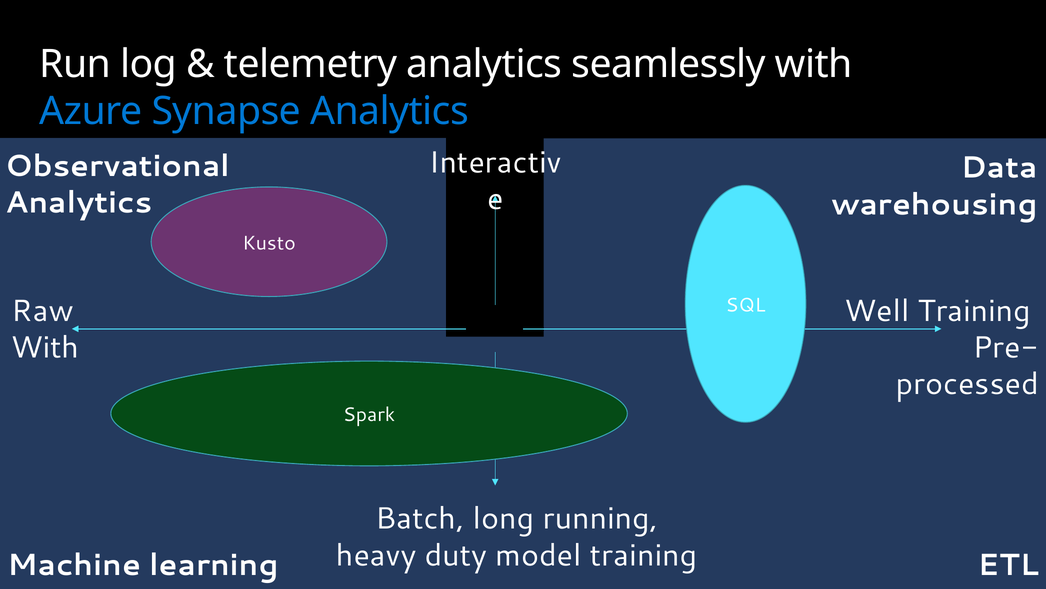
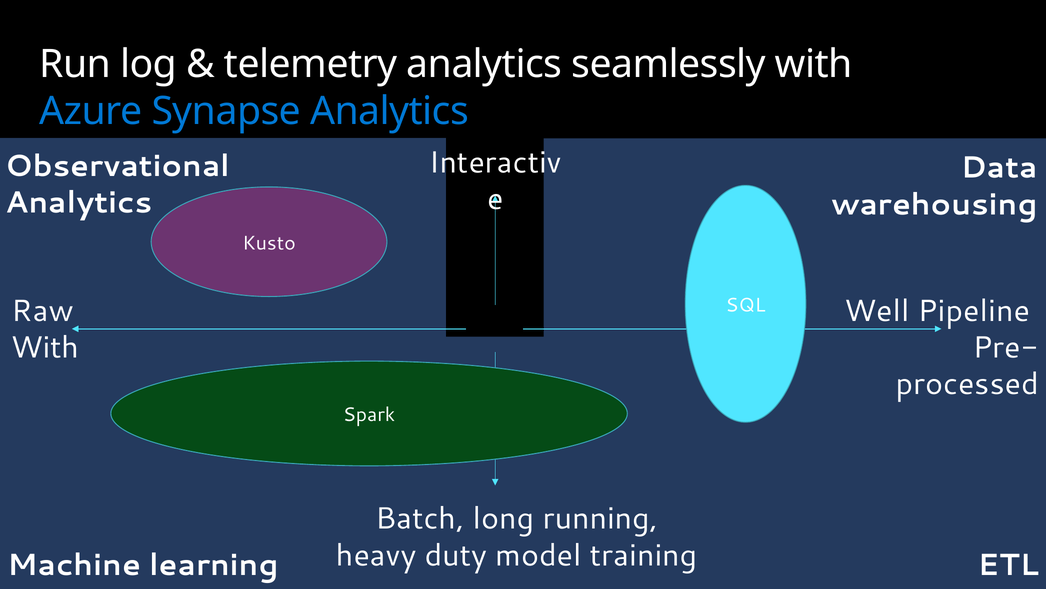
Well Training: Training -> Pipeline
